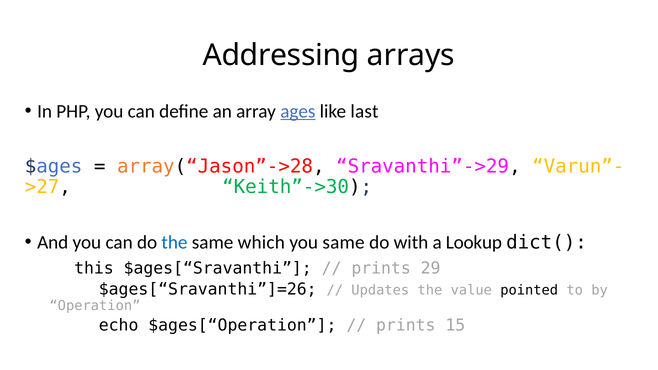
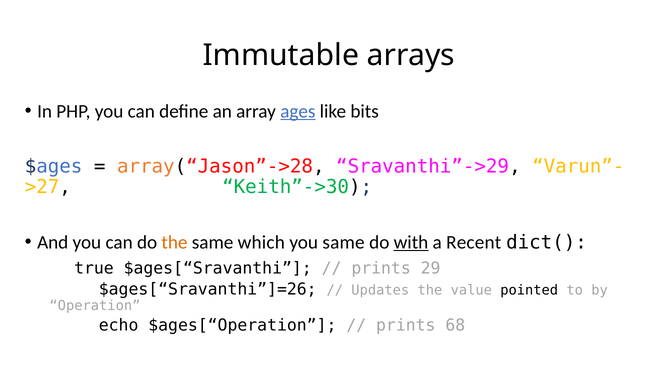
Addressing: Addressing -> Immutable
last: last -> bits
the at (174, 242) colour: blue -> orange
with underline: none -> present
Lookup: Lookup -> Recent
this: this -> true
15: 15 -> 68
